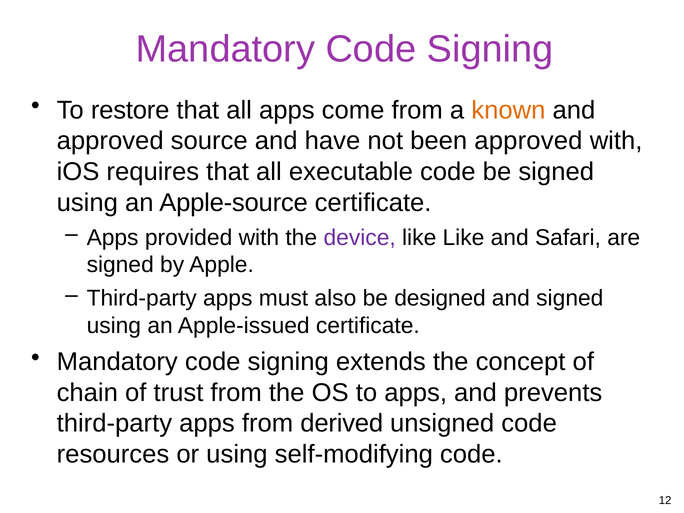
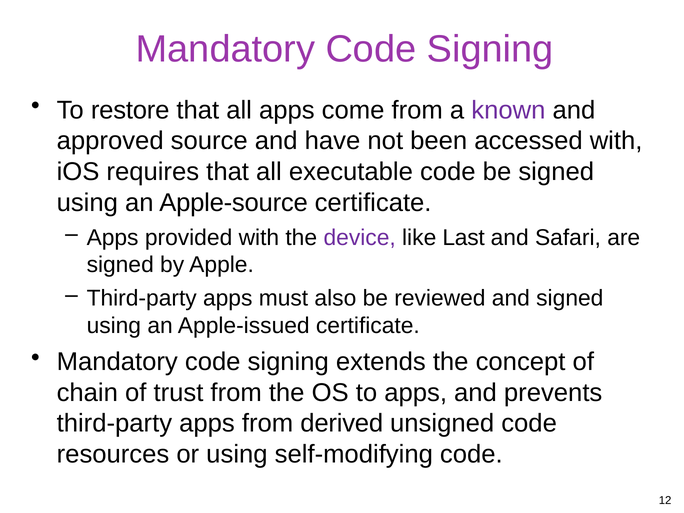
known colour: orange -> purple
been approved: approved -> accessed
like Like: Like -> Last
designed: designed -> reviewed
